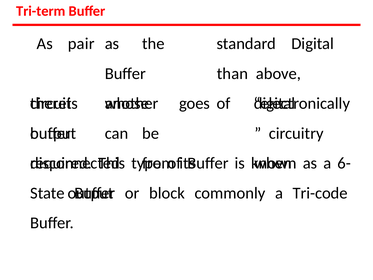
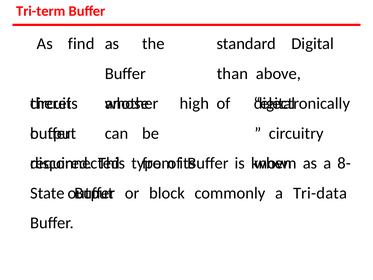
pair: pair -> find
goes: goes -> high
6-: 6- -> 8-
Tri-code: Tri-code -> Tri-data
